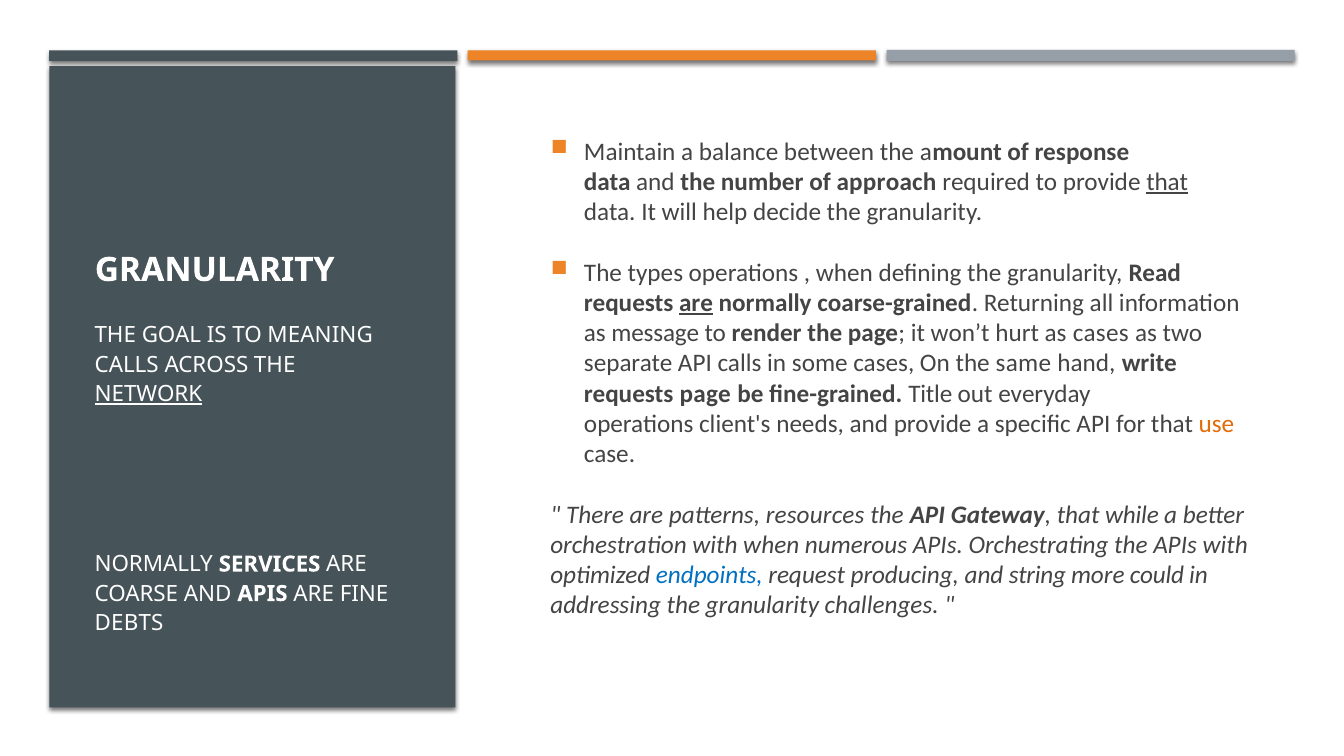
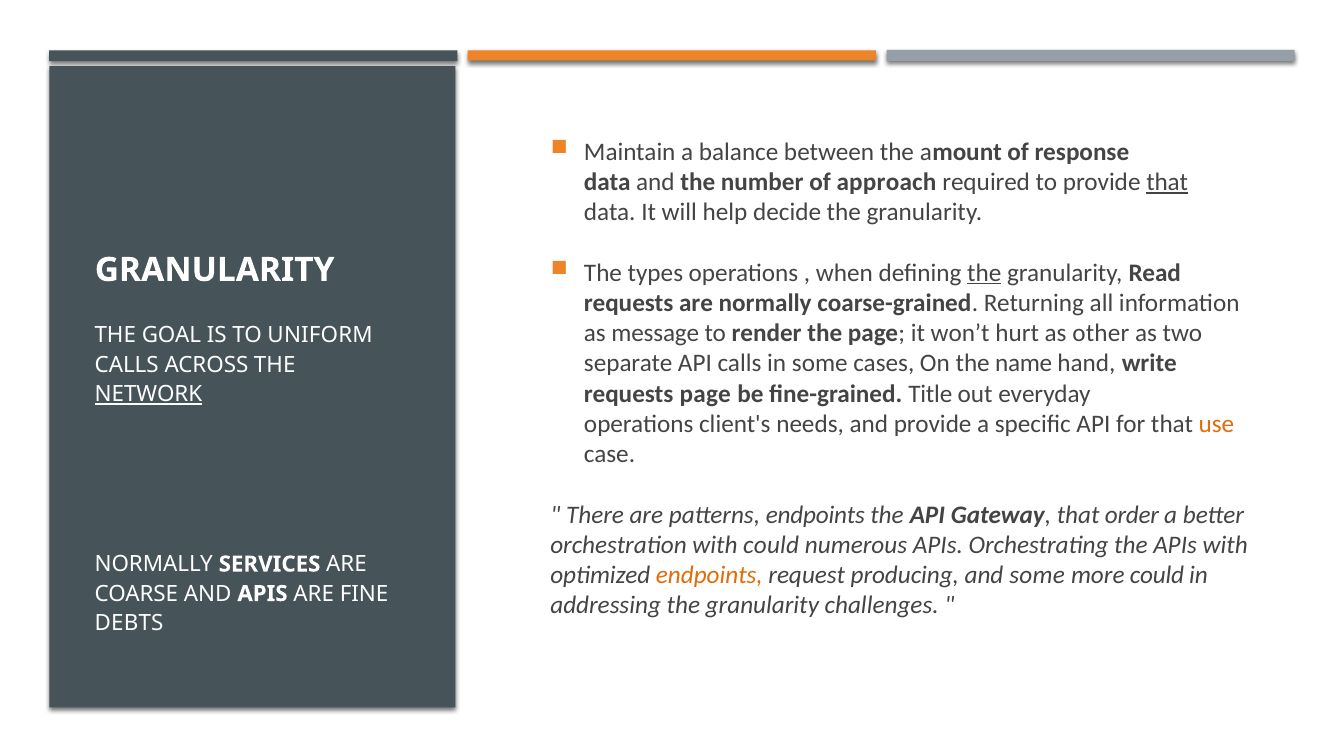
the at (984, 273) underline: none -> present
are at (696, 303) underline: present -> none
as cases: cases -> other
MEANING: MEANING -> UNIFORM
same: same -> name
patterns resources: resources -> endpoints
while: while -> order
with when: when -> could
endpoints at (709, 575) colour: blue -> orange
and string: string -> some
